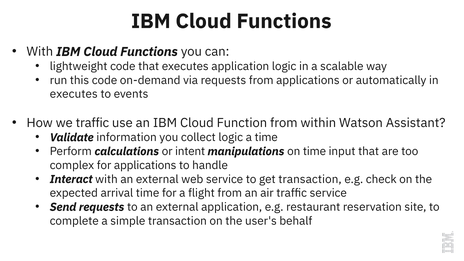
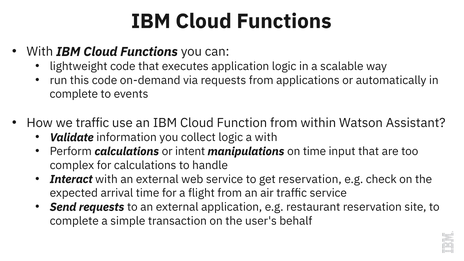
executes at (74, 94): executes -> complete
a time: time -> with
for applications: applications -> calculations
get transaction: transaction -> reservation
